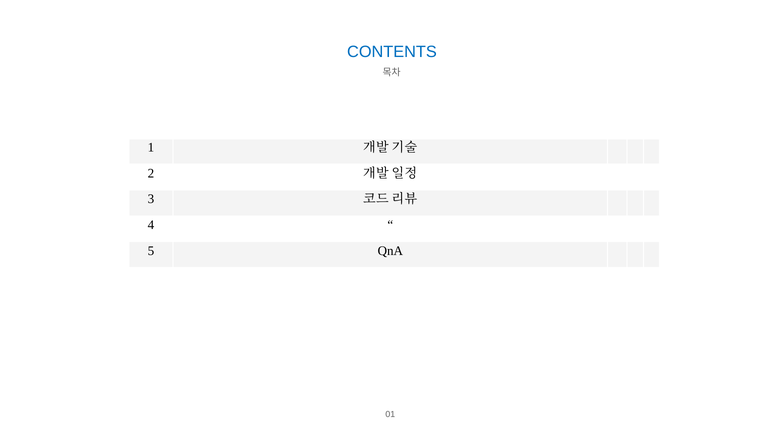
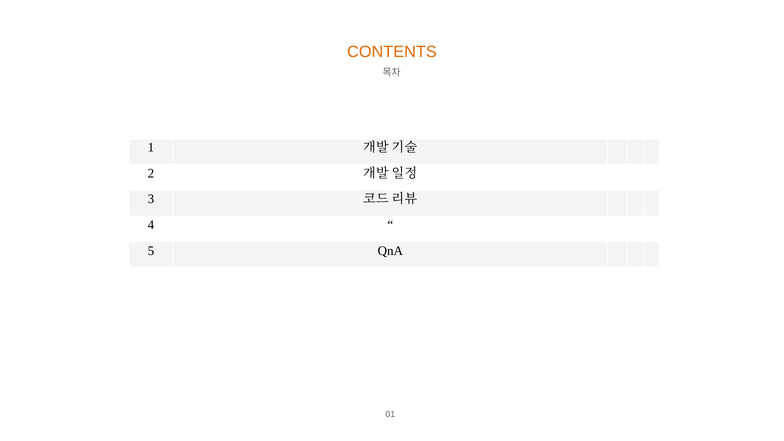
CONTENTS colour: blue -> orange
